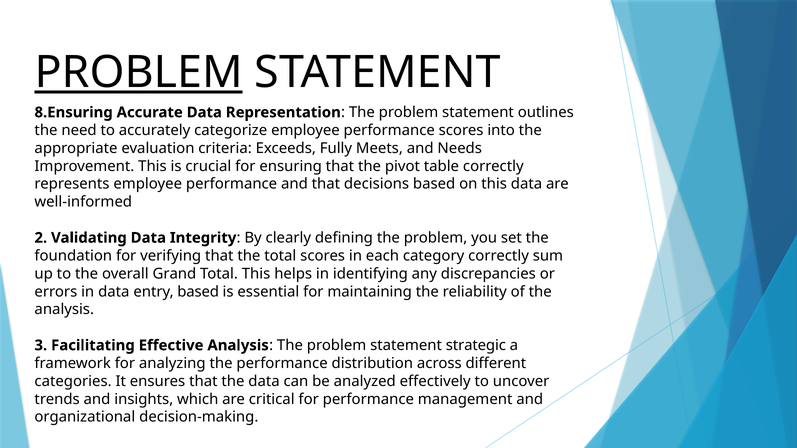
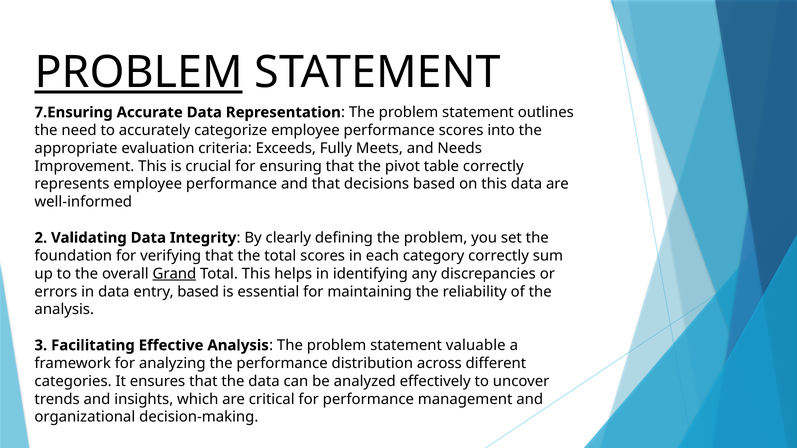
8.Ensuring: 8.Ensuring -> 7.Ensuring
Grand underline: none -> present
strategic: strategic -> valuable
